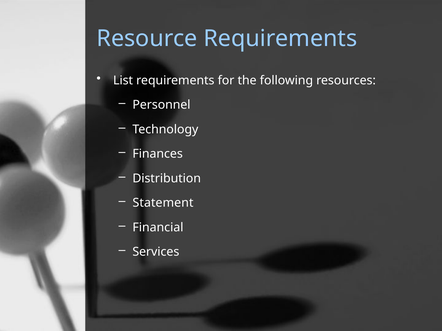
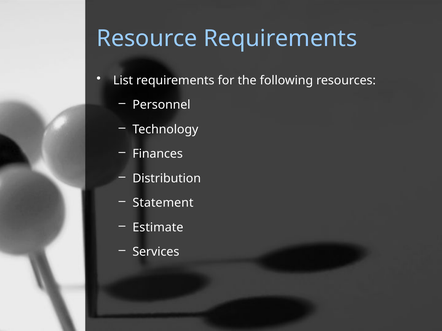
Financial: Financial -> Estimate
